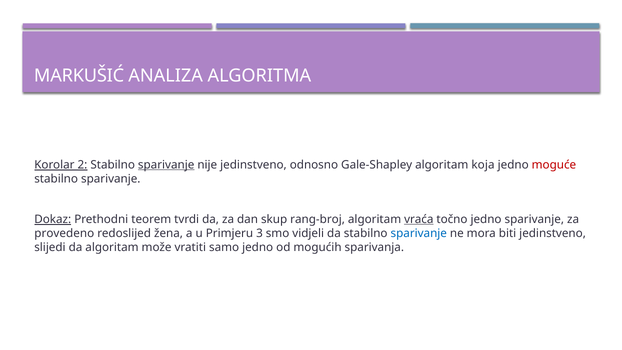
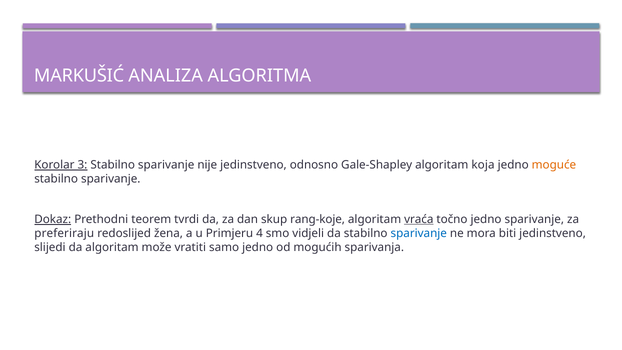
2: 2 -> 3
sparivanje at (166, 165) underline: present -> none
moguće colour: red -> orange
rang-broj: rang-broj -> rang-koje
provedeno: provedeno -> preferiraju
3: 3 -> 4
